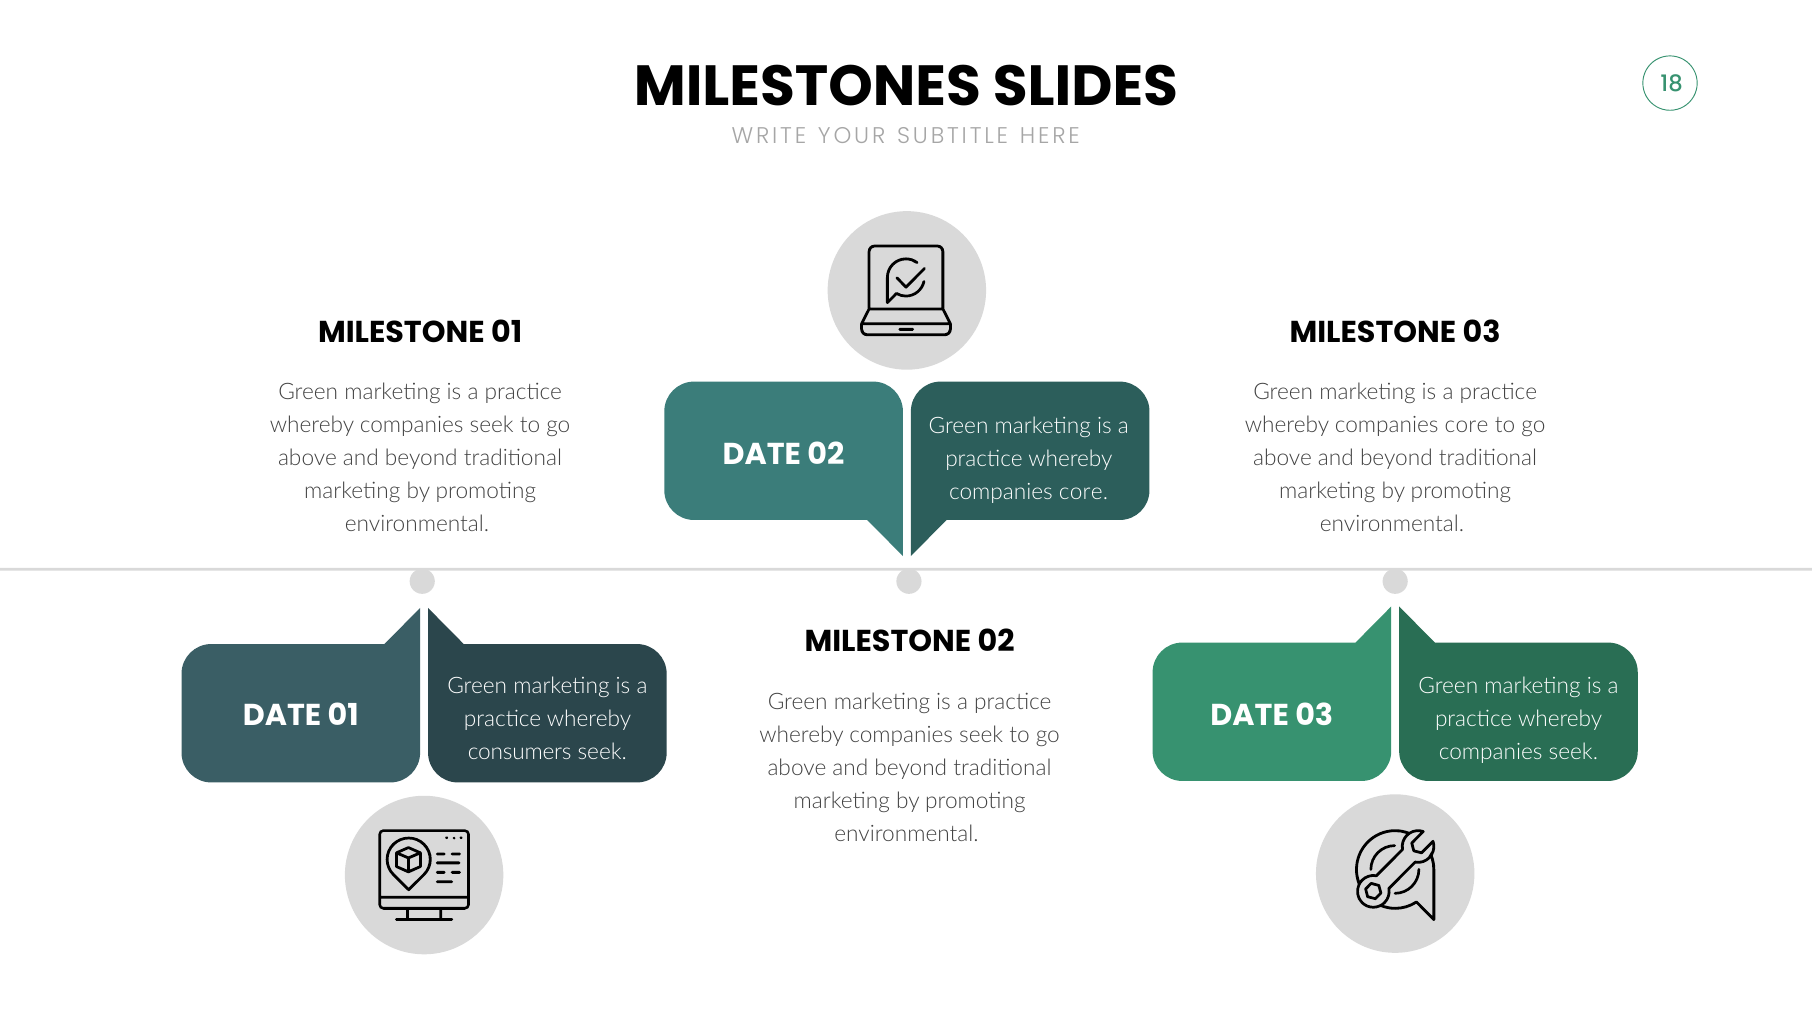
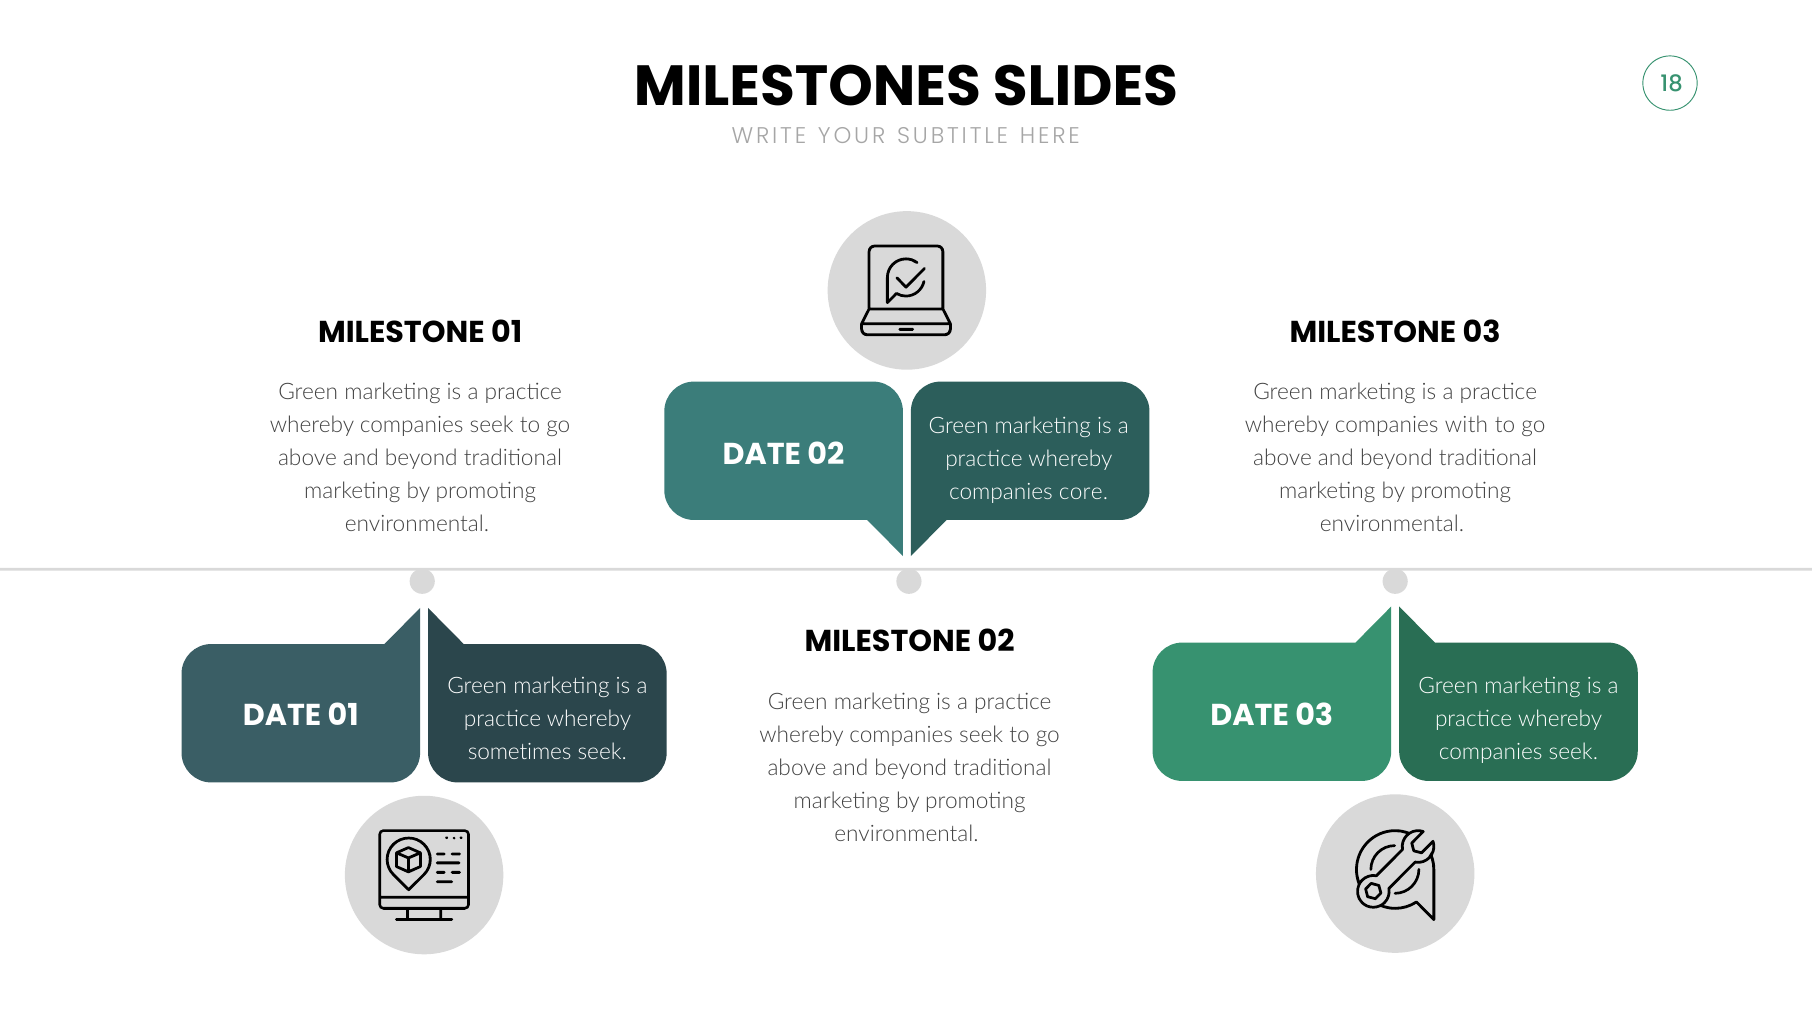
core at (1467, 425): core -> with
consumers: consumers -> sometimes
